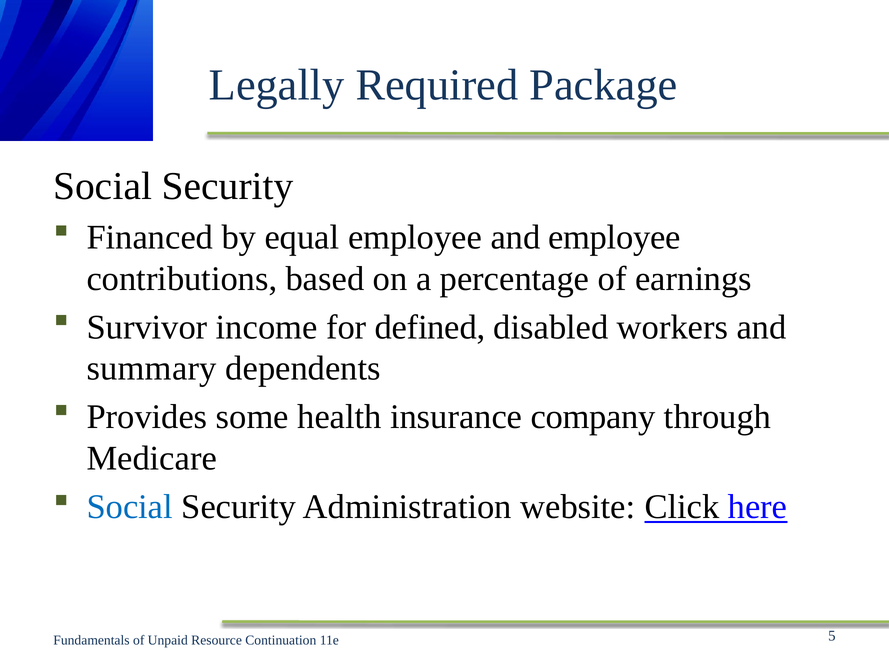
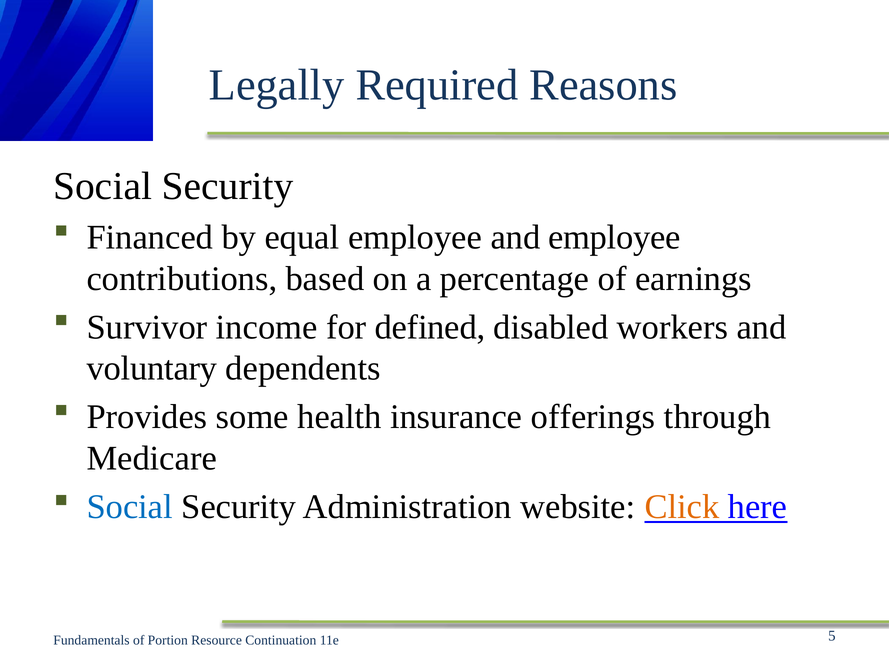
Package: Package -> Reasons
summary: summary -> voluntary
company: company -> offerings
Click colour: black -> orange
Unpaid: Unpaid -> Portion
